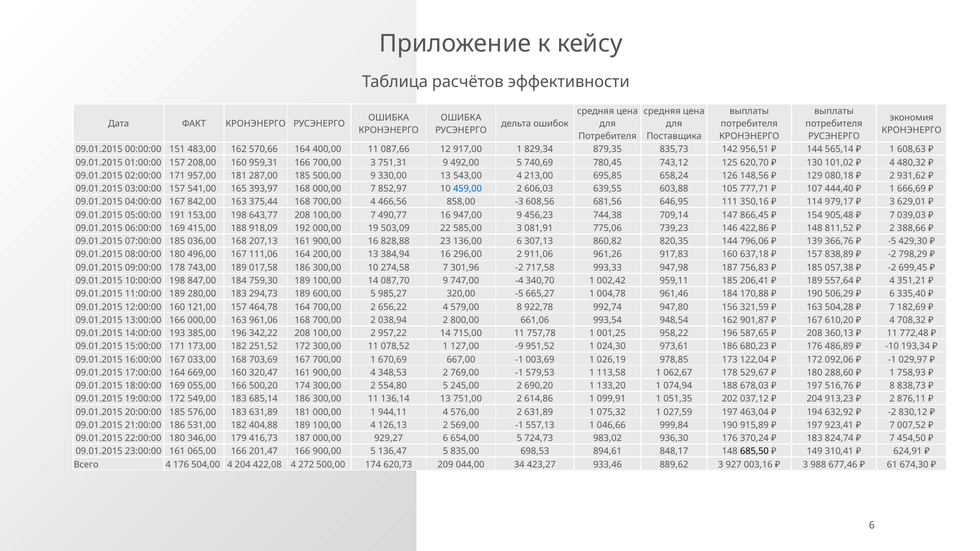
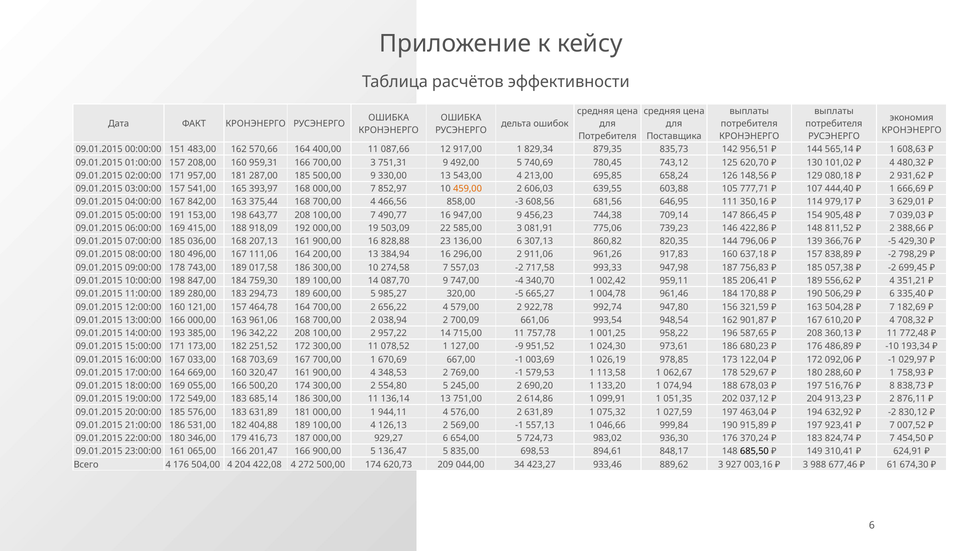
459,00 colour: blue -> orange
301,96: 301,96 -> 557,03
557,64: 557,64 -> 556,62
579,00 8: 8 -> 2
800,00: 800,00 -> 700,09
